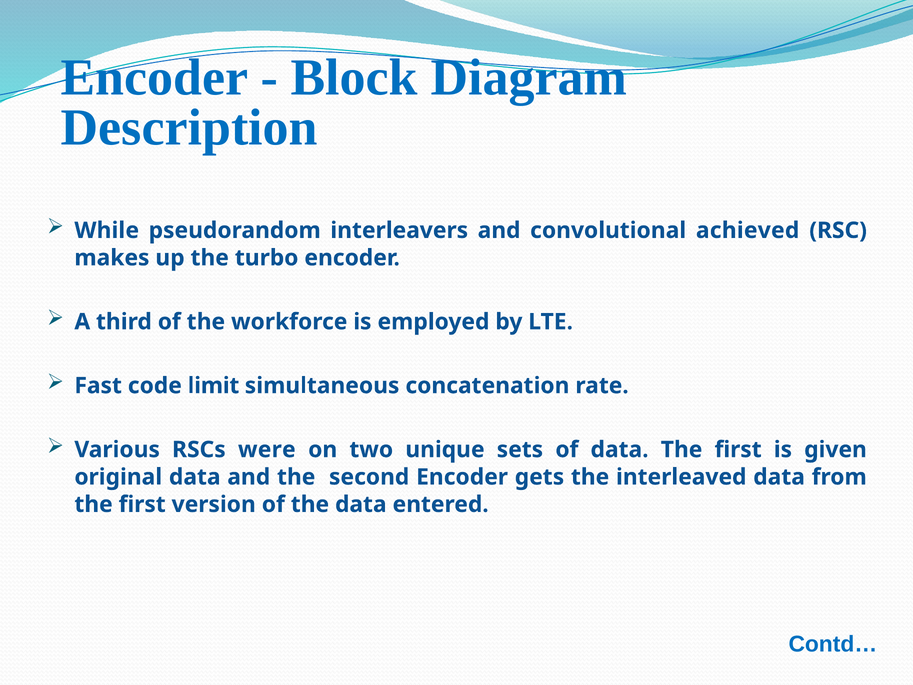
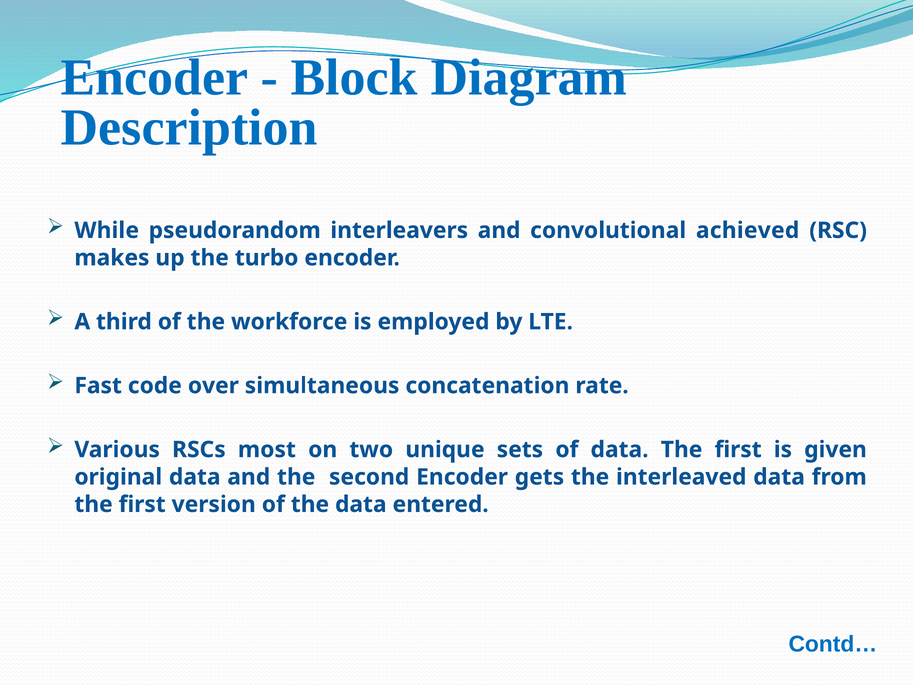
limit: limit -> over
were: were -> most
